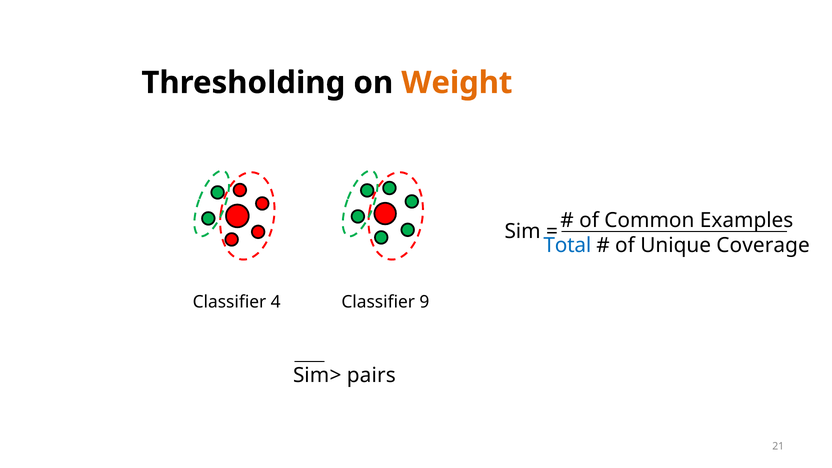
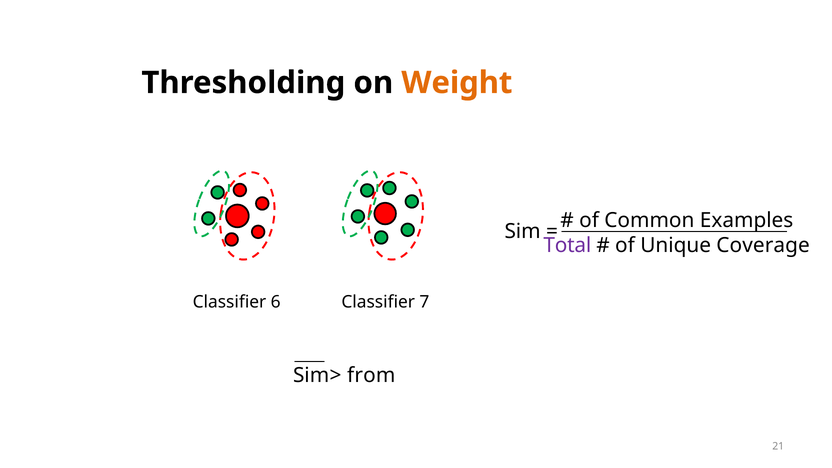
Total colour: blue -> purple
4: 4 -> 6
9: 9 -> 7
pairs: pairs -> from
